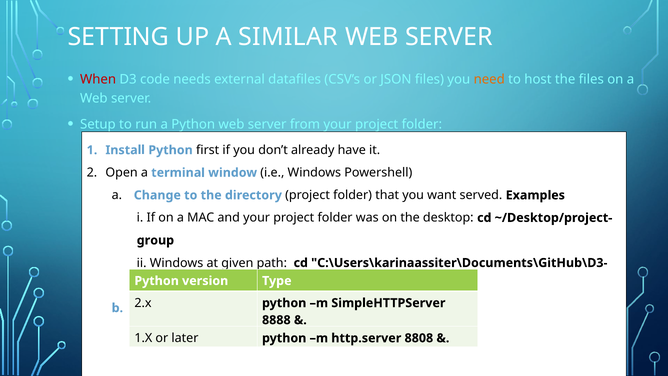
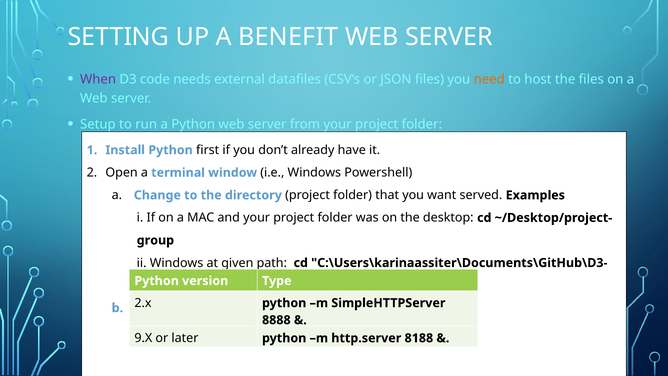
SIMILAR: SIMILAR -> BENEFIT
When colour: red -> purple
1.X: 1.X -> 9.X
8808: 8808 -> 8188
